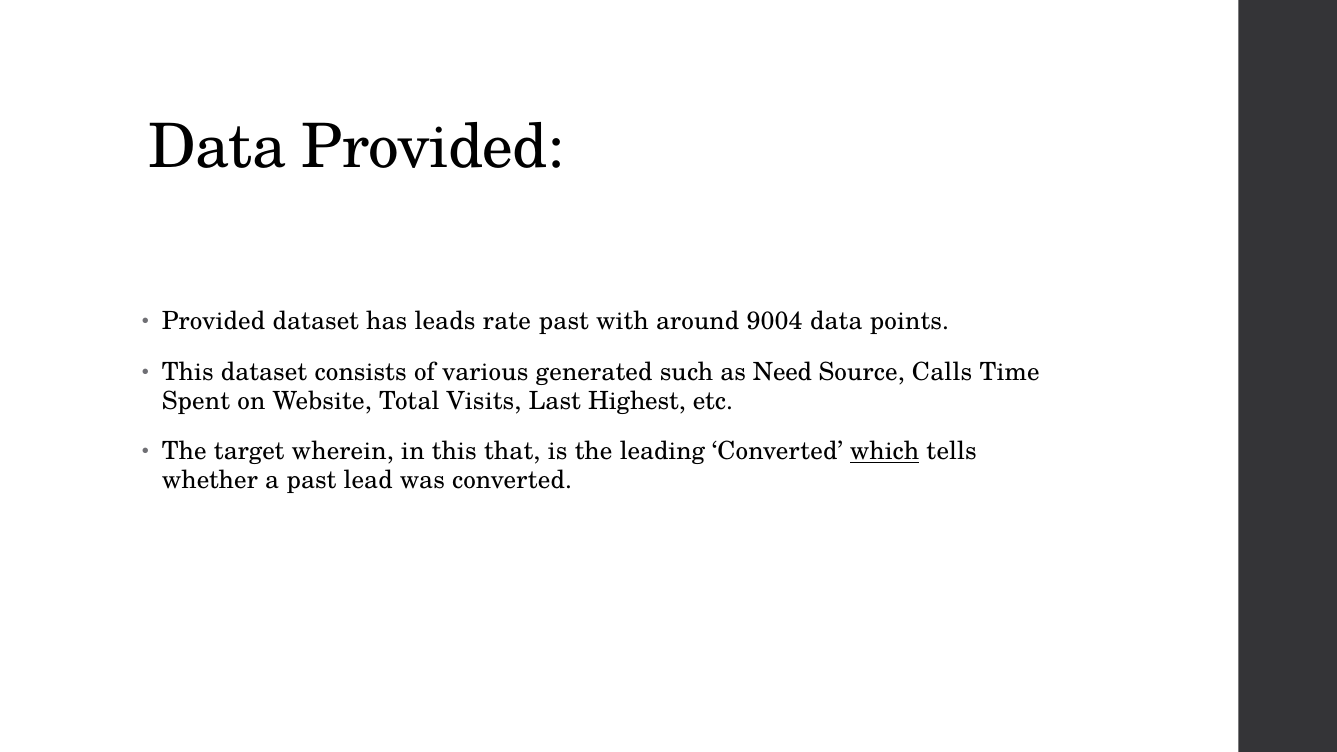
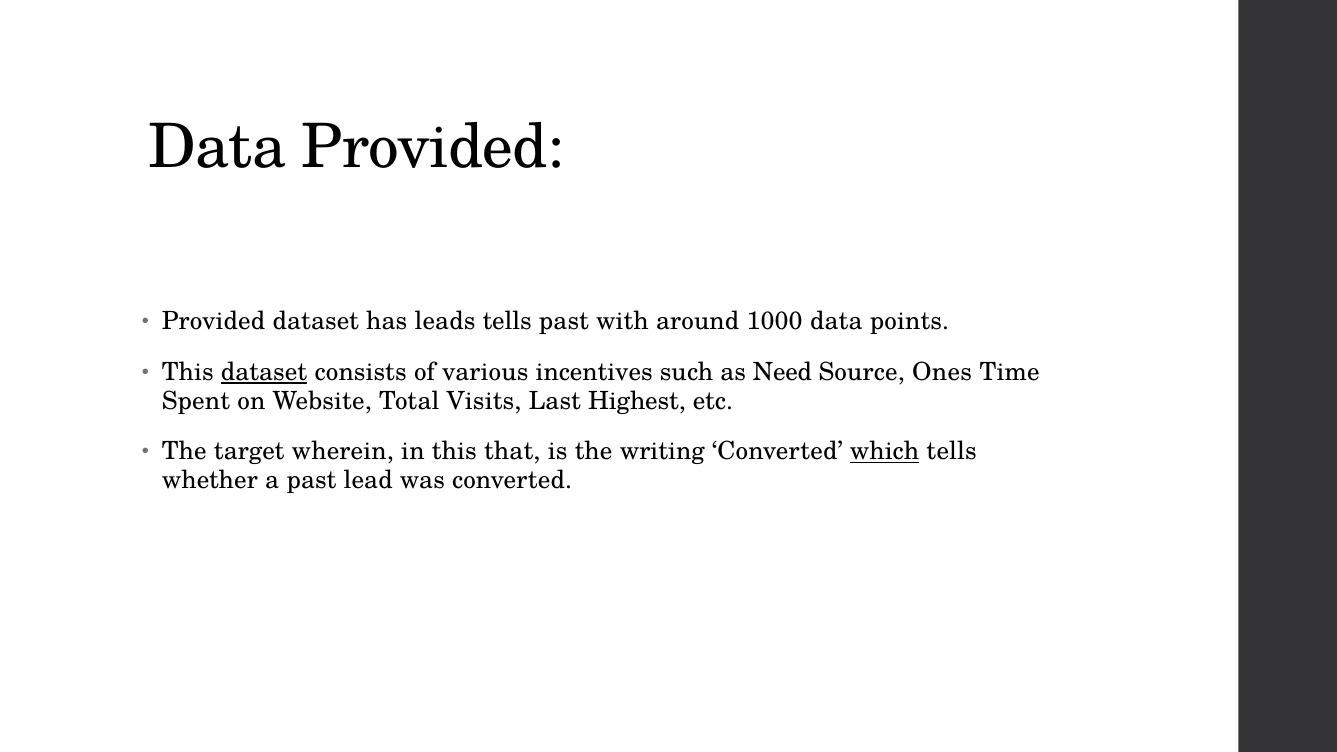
leads rate: rate -> tells
9004: 9004 -> 1000
dataset at (264, 372) underline: none -> present
generated: generated -> incentives
Calls: Calls -> Ones
leading: leading -> writing
